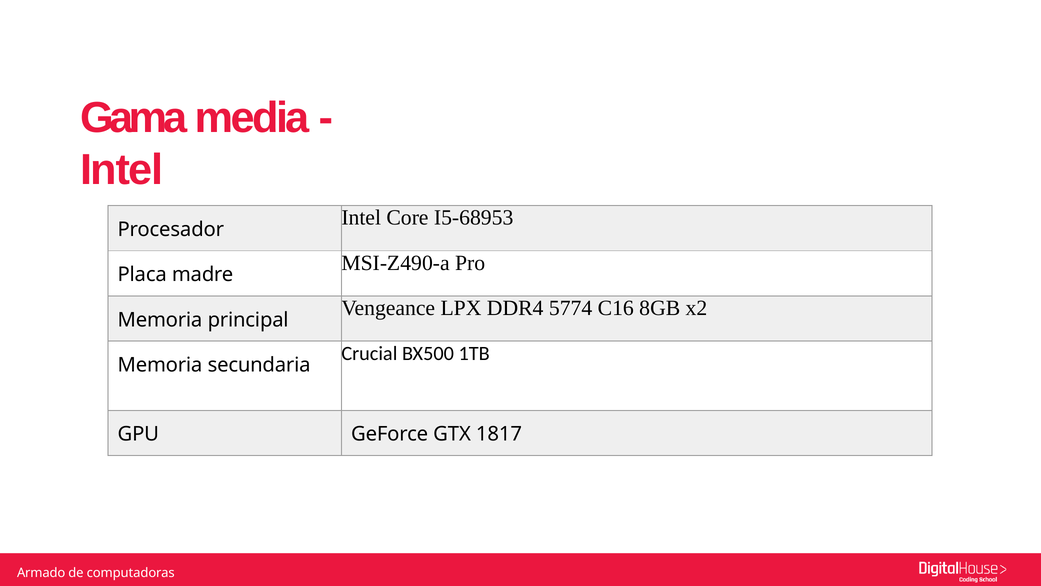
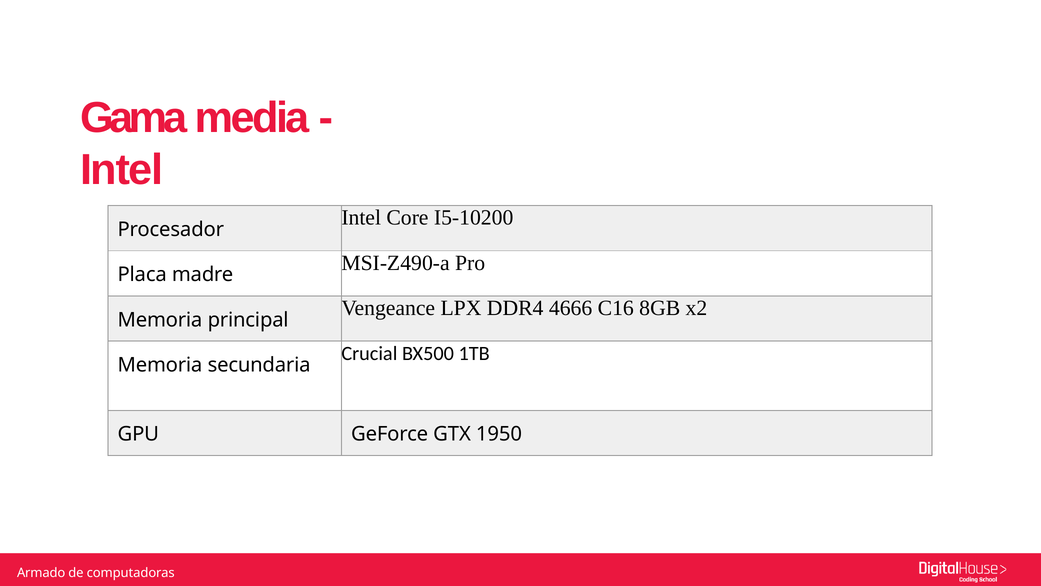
I5-68953: I5-68953 -> I5-10200
5774: 5774 -> 4666
1817: 1817 -> 1950
